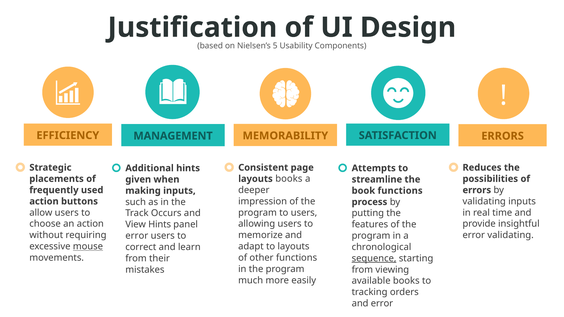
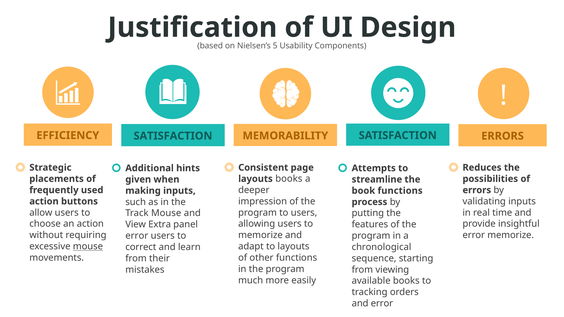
EFFICIENCY MANAGEMENT: MANAGEMENT -> SATISFACTION
Track Occurs: Occurs -> Mouse
View Hints: Hints -> Extra
error validating: validating -> memorize
sequence underline: present -> none
